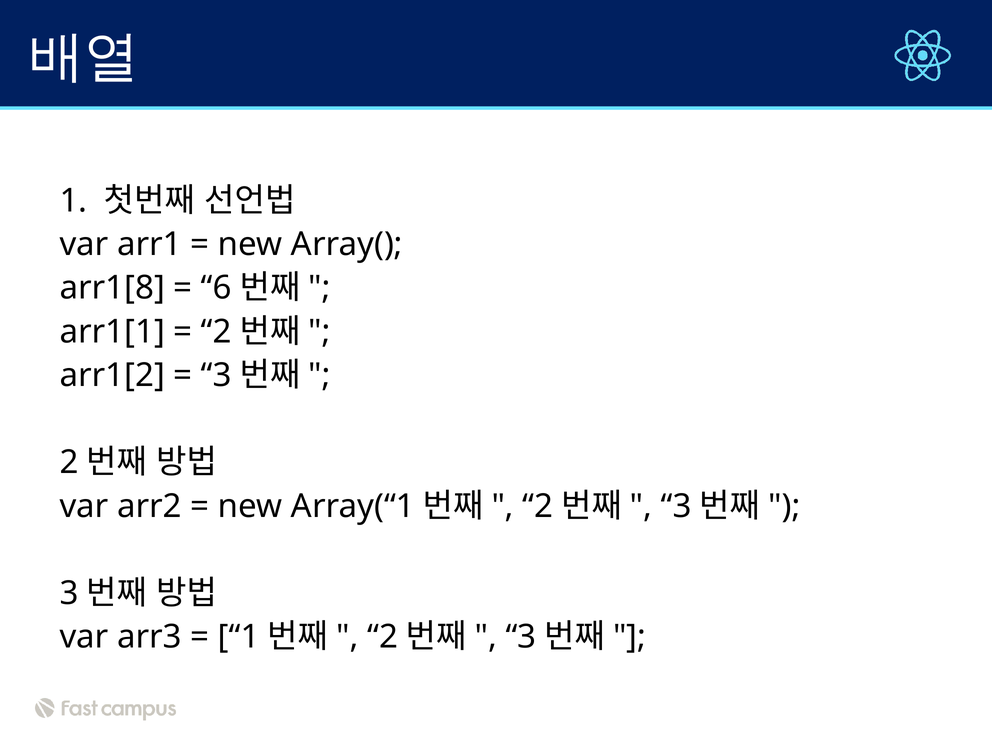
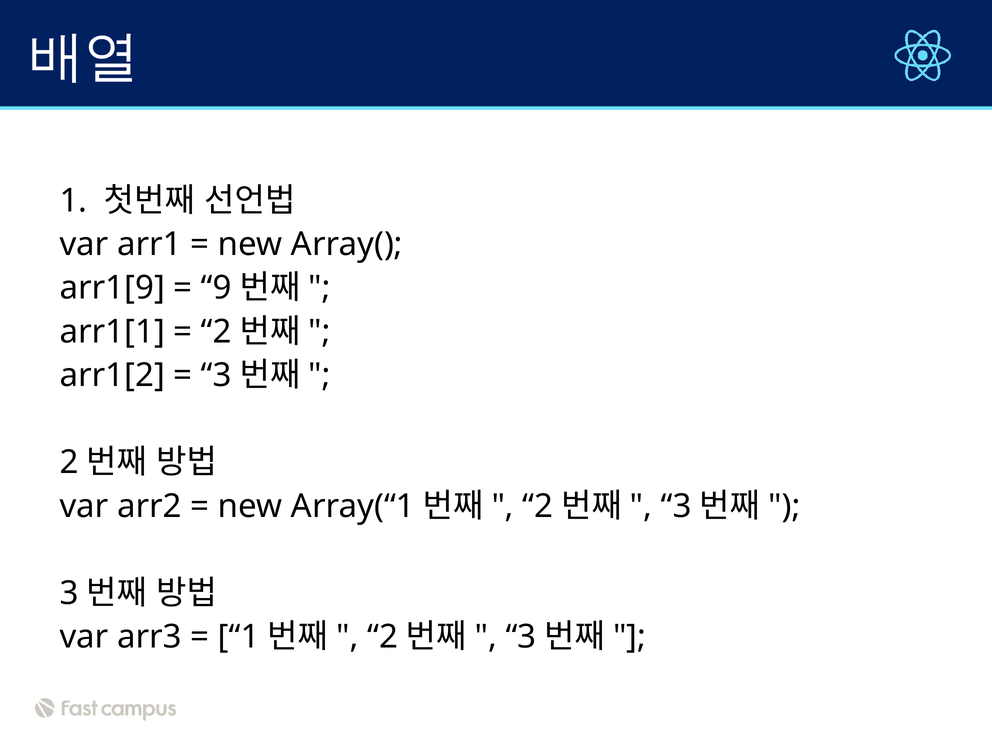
arr1[8: arr1[8 -> arr1[9
6: 6 -> 9
